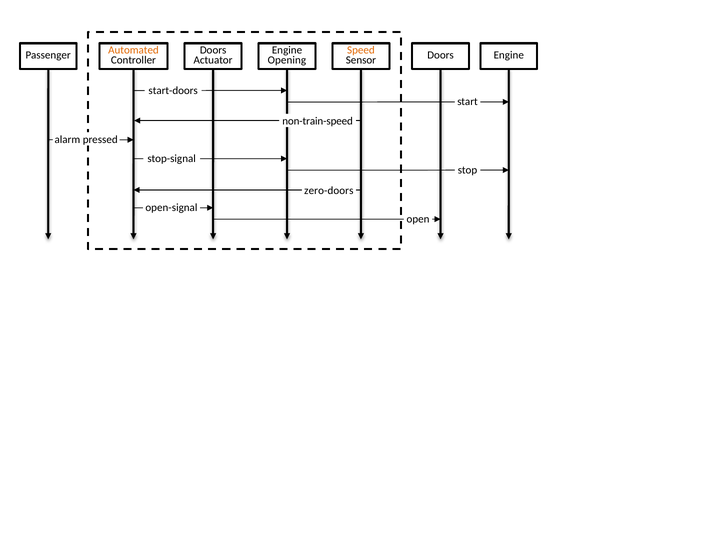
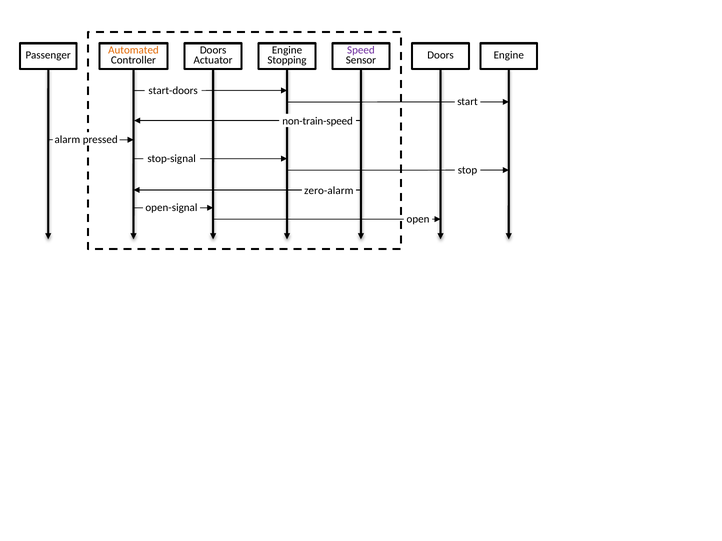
Speed colour: orange -> purple
Opening: Opening -> Stopping
zero-doors: zero-doors -> zero-alarm
